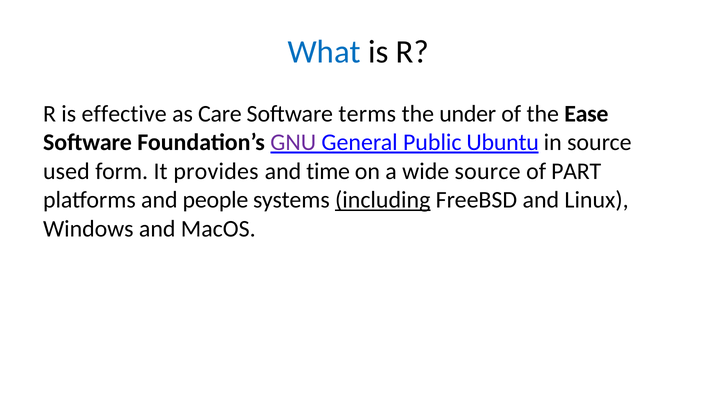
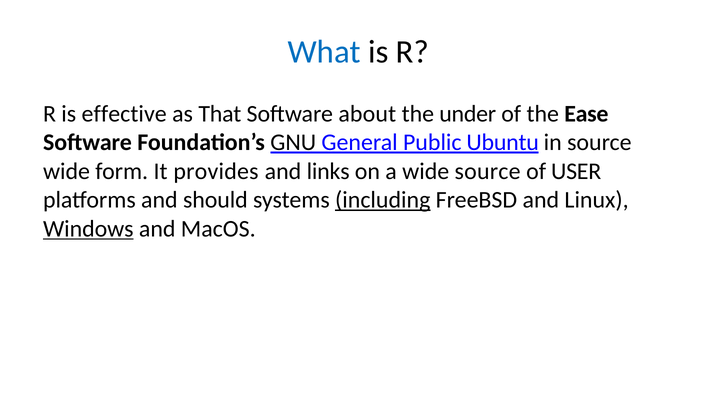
Care: Care -> That
terms: terms -> about
GNU colour: purple -> black
used at (66, 172): used -> wide
time: time -> links
PART: PART -> USER
people: people -> should
Windows underline: none -> present
